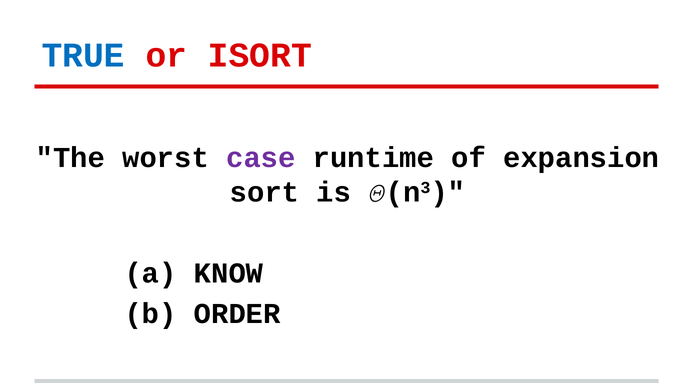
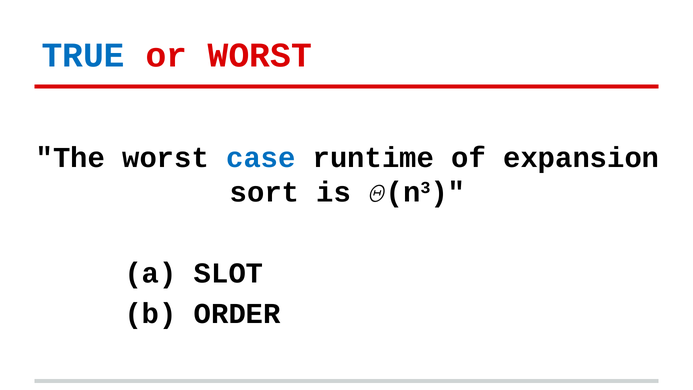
or ISORT: ISORT -> WORST
case colour: purple -> blue
KNOW: KNOW -> SLOT
